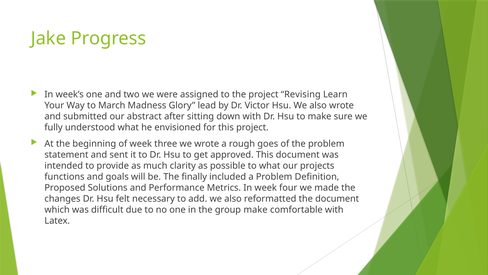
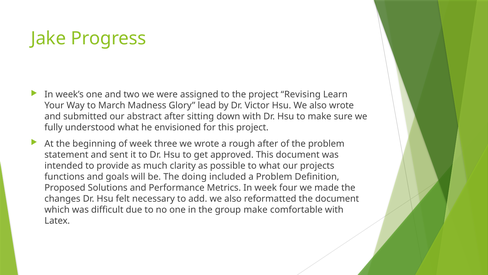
rough goes: goes -> after
finally: finally -> doing
